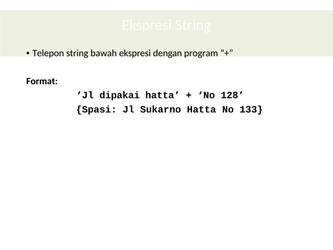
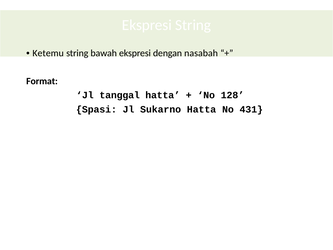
Telepon: Telepon -> Ketemu
program: program -> nasabah
dipakai: dipakai -> tanggal
133: 133 -> 431
